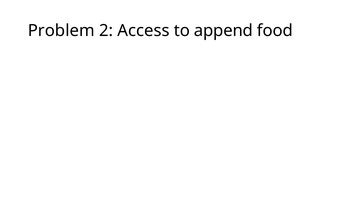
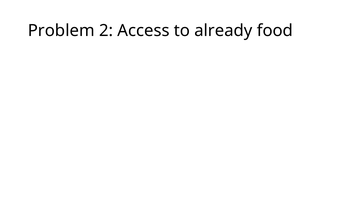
append: append -> already
